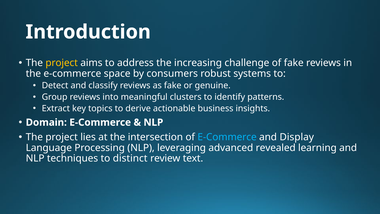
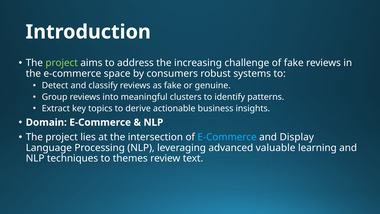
project at (62, 63) colour: yellow -> light green
revealed: revealed -> valuable
distinct: distinct -> themes
